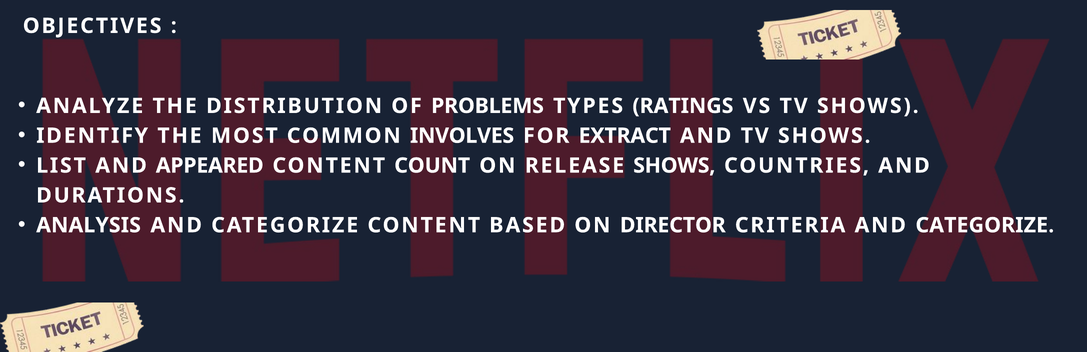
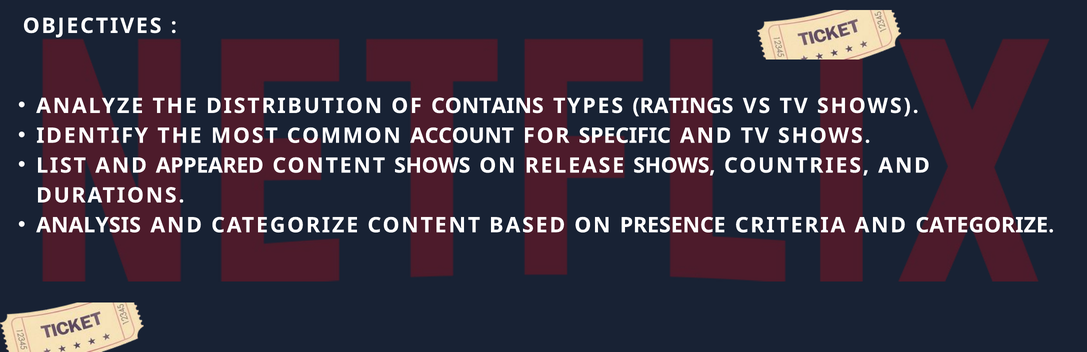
PROBLEMS: PROBLEMS -> CONTAINS
INVOLVES: INVOLVES -> ACCOUNT
EXTRACT: EXTRACT -> SPECIFIC
CONTENT COUNT: COUNT -> SHOWS
DIRECTOR: DIRECTOR -> PRESENCE
